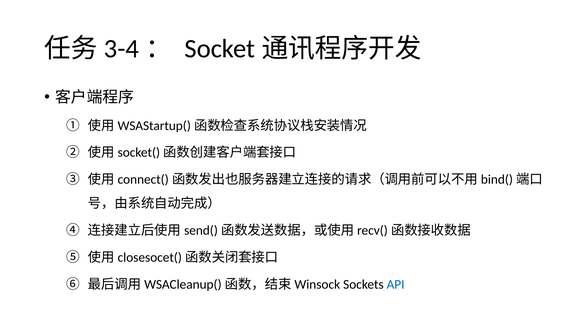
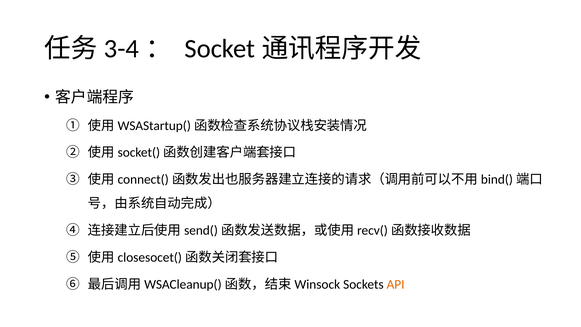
API colour: blue -> orange
